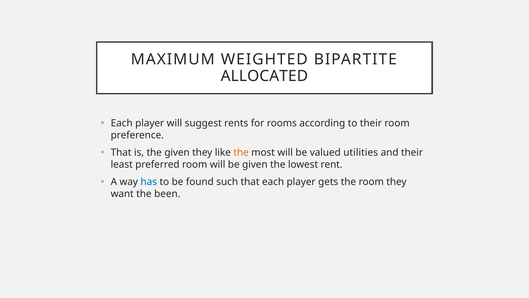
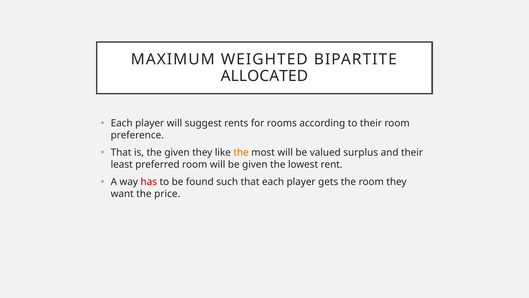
utilities: utilities -> surplus
has colour: blue -> red
been: been -> price
